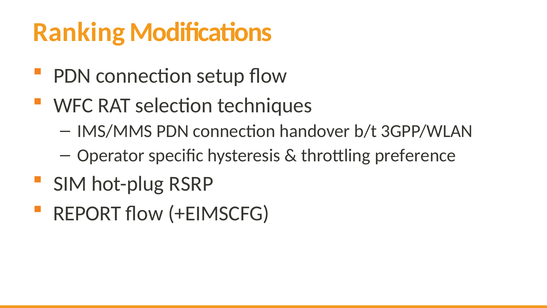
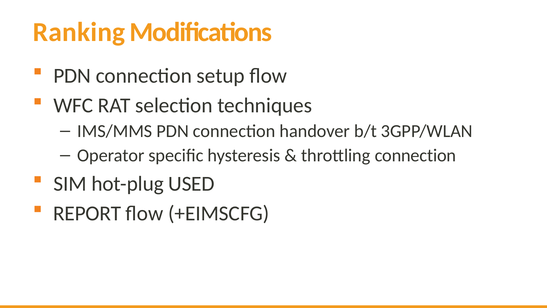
throttling preference: preference -> connection
RSRP: RSRP -> USED
